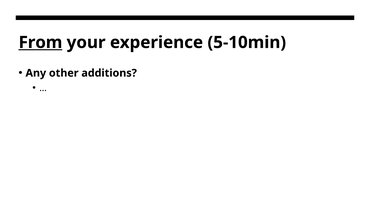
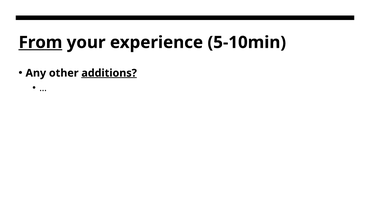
additions underline: none -> present
